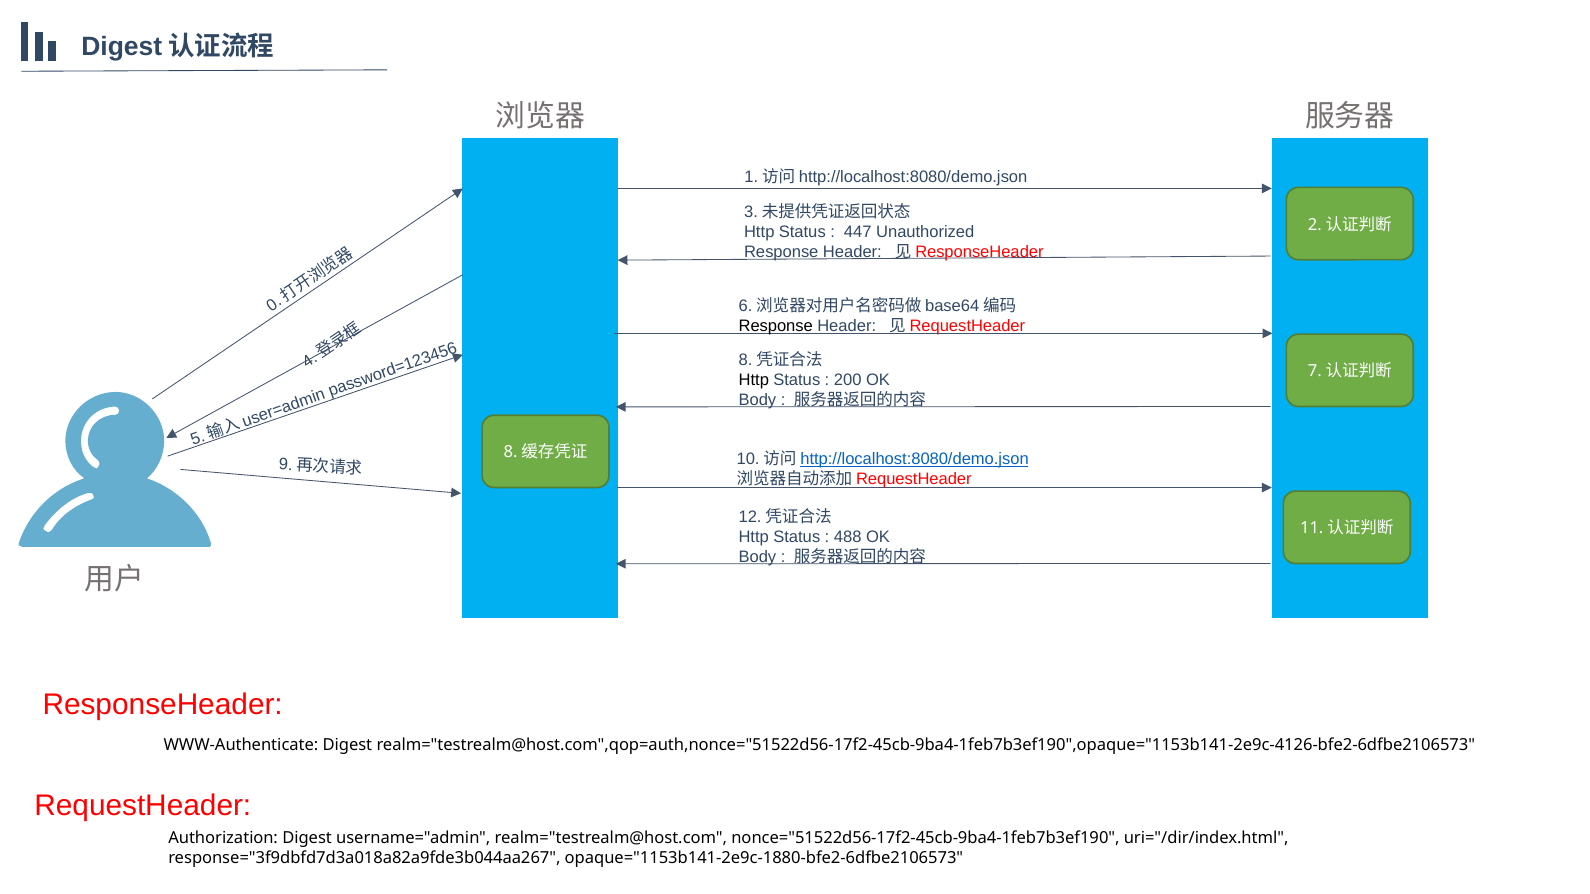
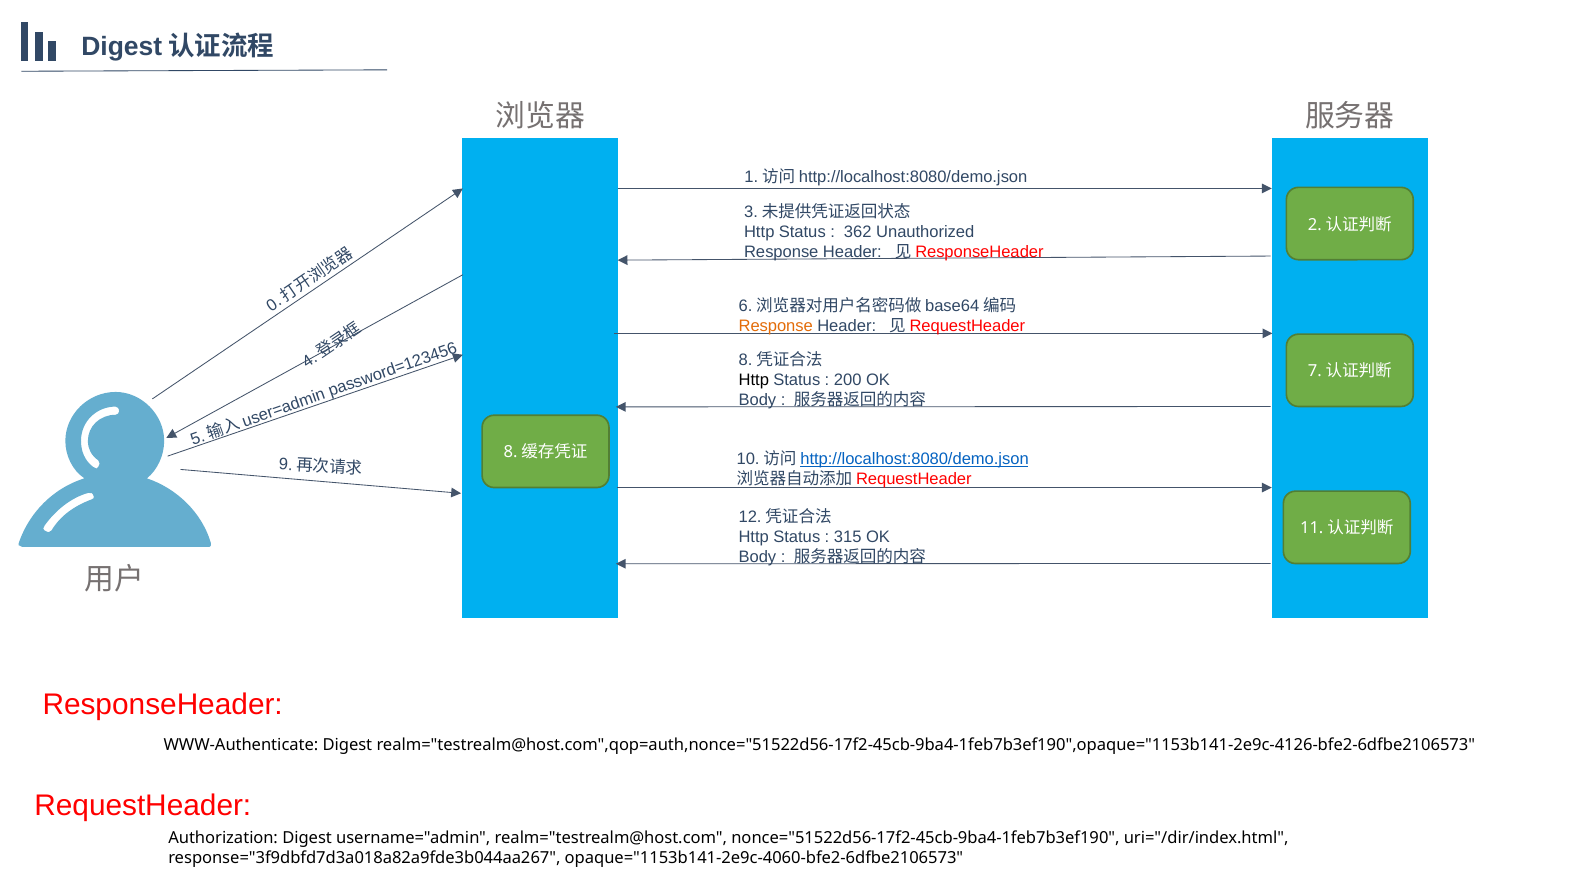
447: 447 -> 362
Response at (776, 326) colour: black -> orange
488: 488 -> 315
opaque="1153b141-2e9c-1880-bfe2-6dfbe2106573: opaque="1153b141-2e9c-1880-bfe2-6dfbe2106573 -> opaque="1153b141-2e9c-4060-bfe2-6dfbe2106573
